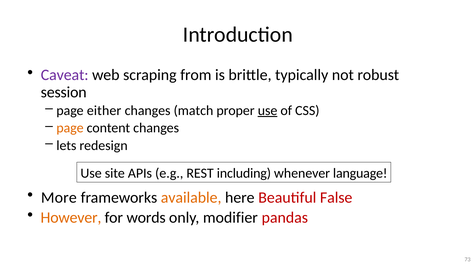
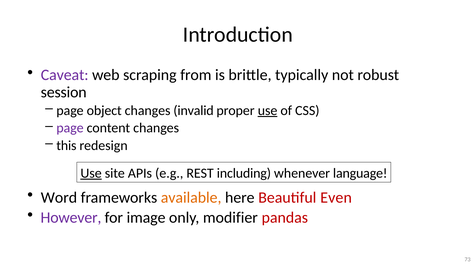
either: either -> object
match: match -> invalid
page at (70, 128) colour: orange -> purple
lets: lets -> this
Use at (91, 173) underline: none -> present
More: More -> Word
False: False -> Even
However colour: orange -> purple
words: words -> image
